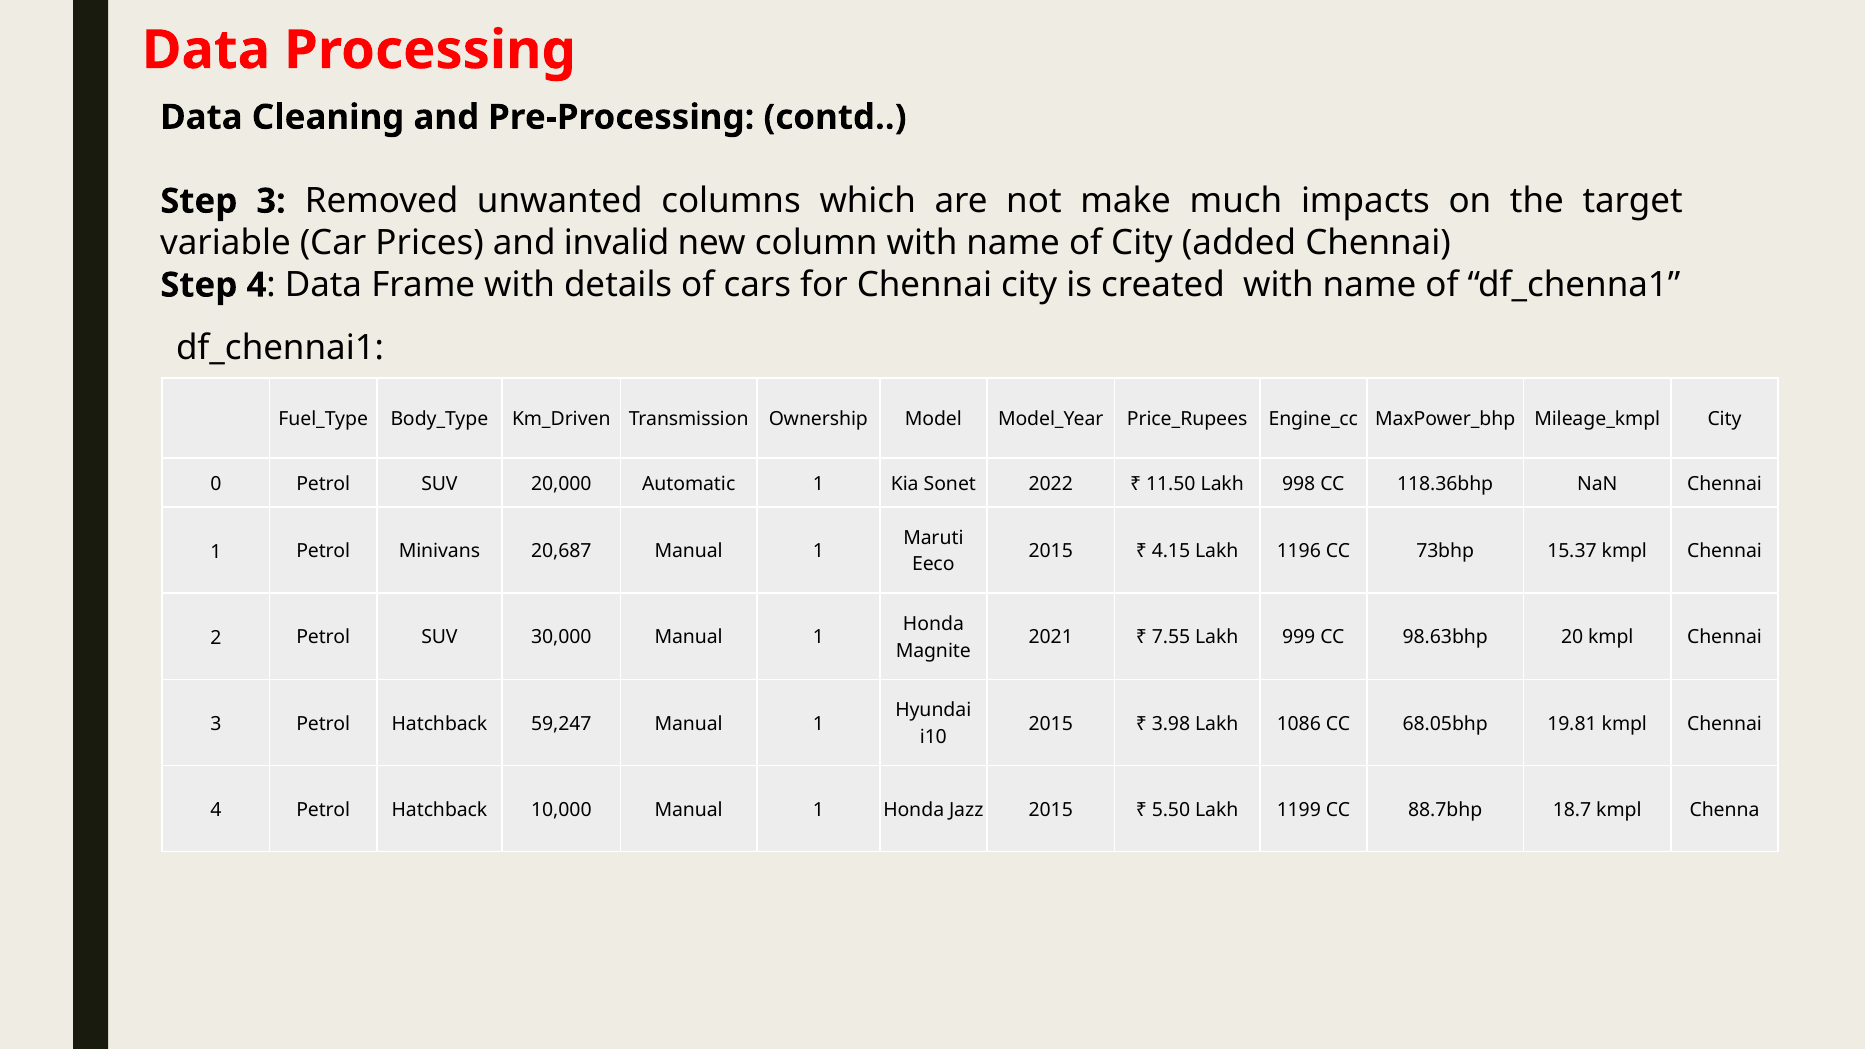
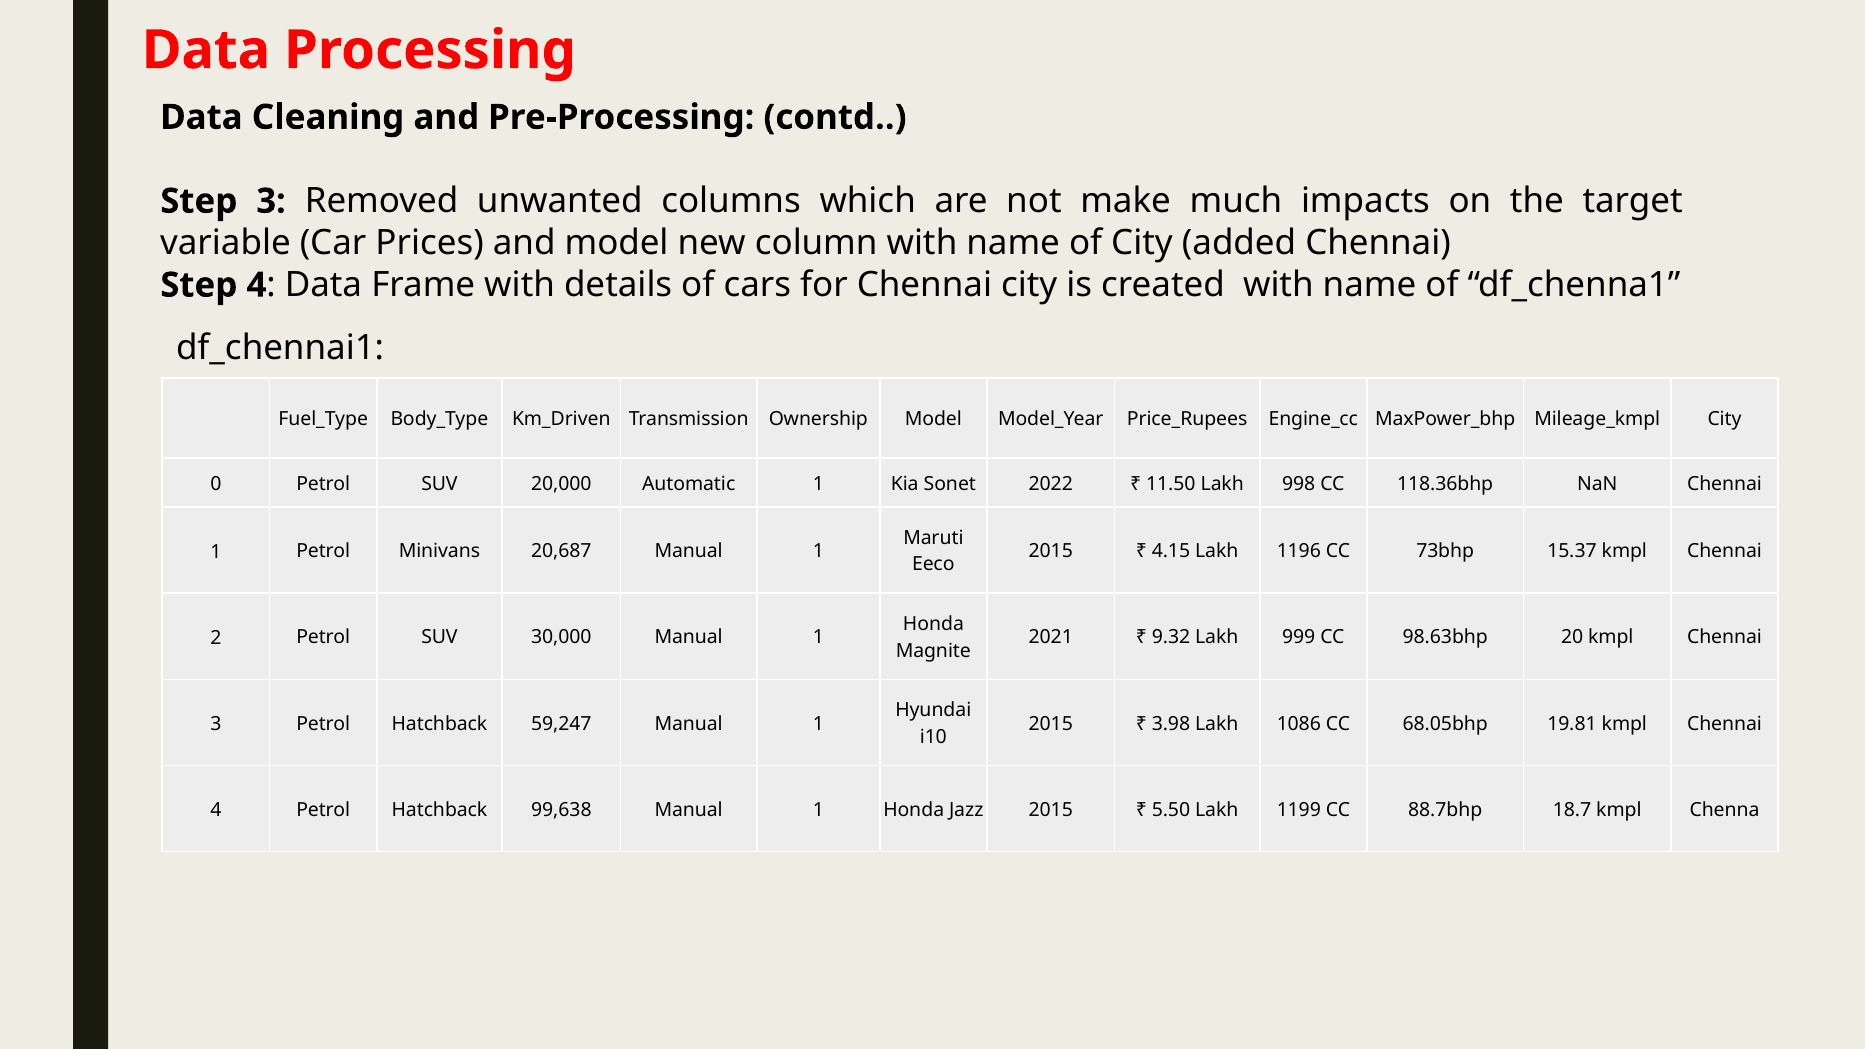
and invalid: invalid -> model
7.55: 7.55 -> 9.32
10,000: 10,000 -> 99,638
